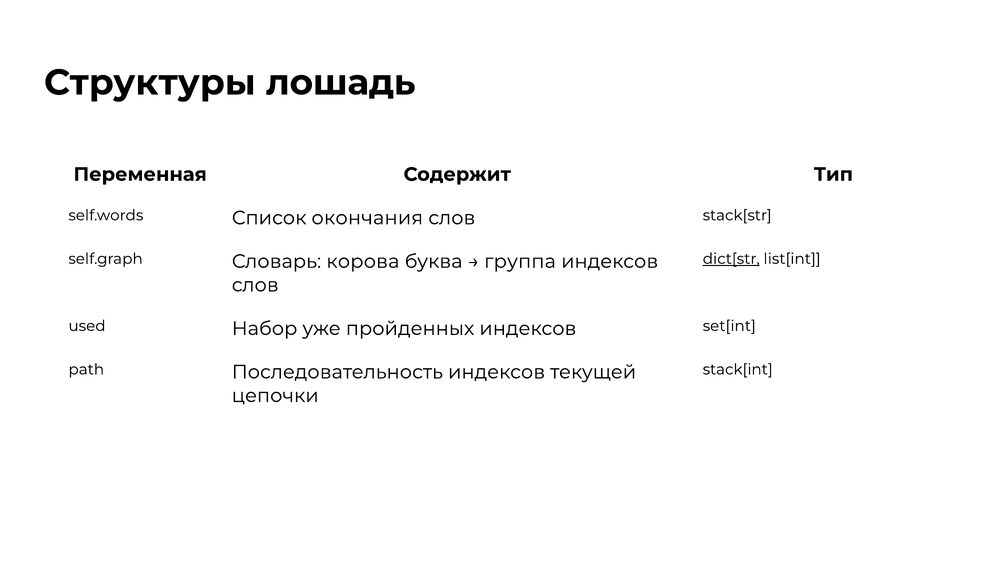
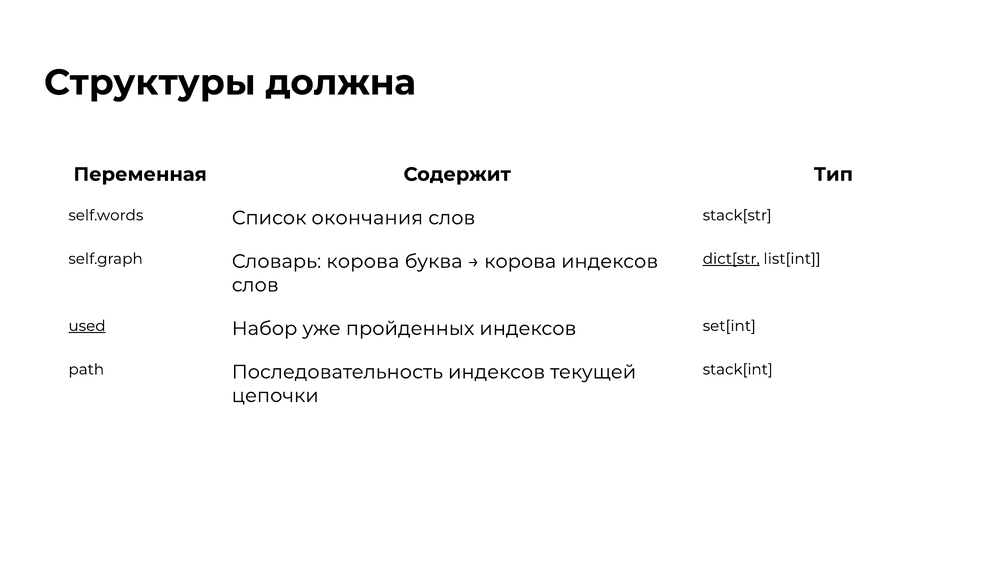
лошадь: лошадь -> должна
группа at (520, 261): группа -> корова
used underline: none -> present
